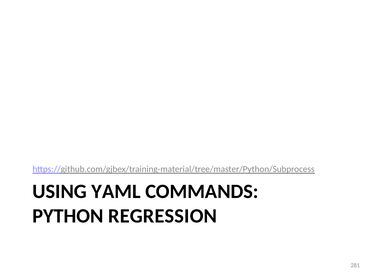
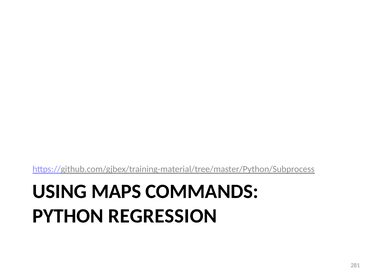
YAML: YAML -> MAPS
